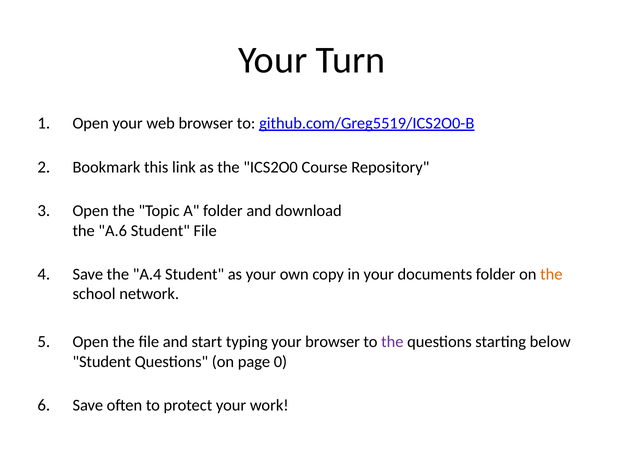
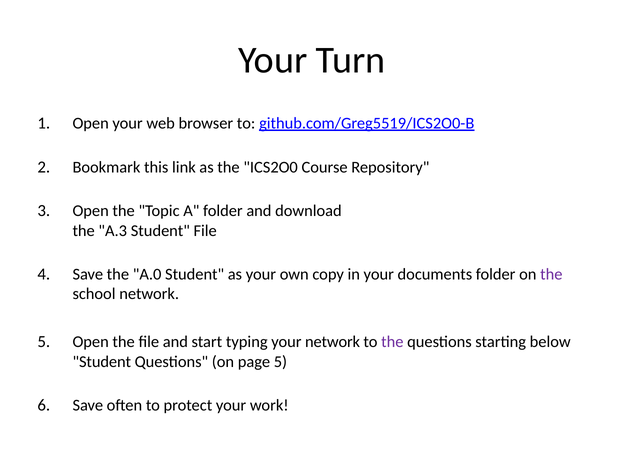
A.6: A.6 -> A.3
A.4: A.4 -> A.0
the at (551, 274) colour: orange -> purple
your browser: browser -> network
page 0: 0 -> 5
